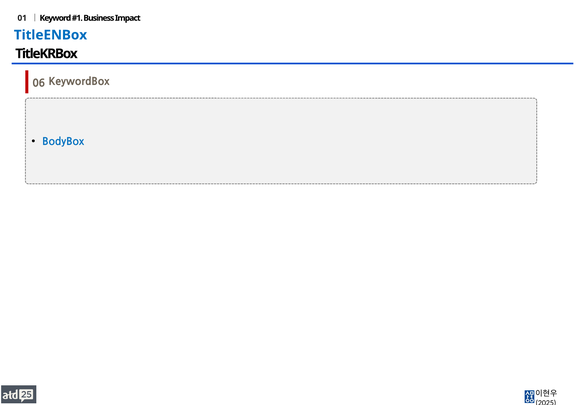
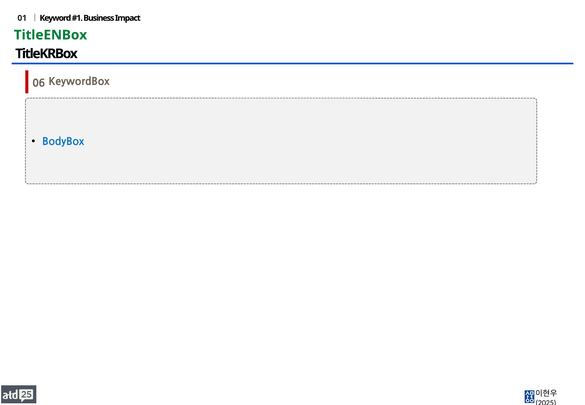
TitleENBox colour: blue -> green
